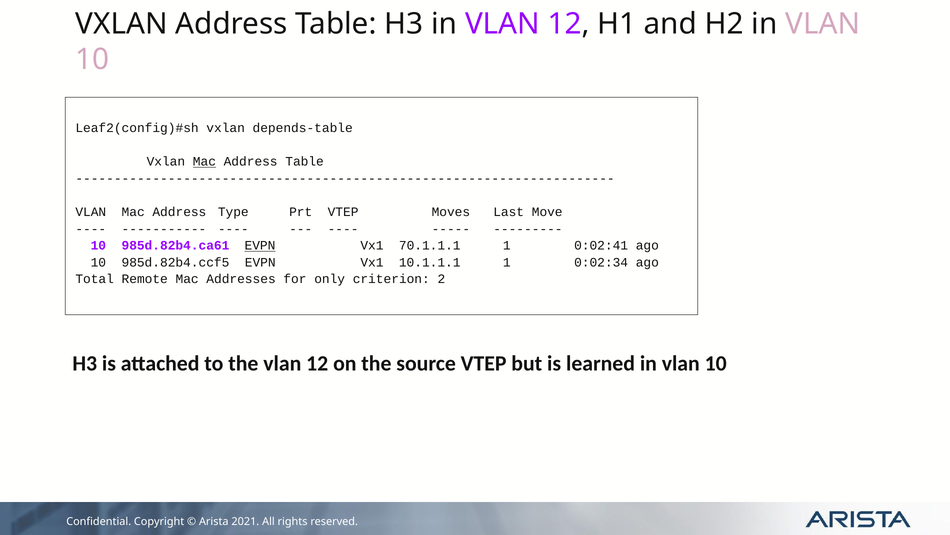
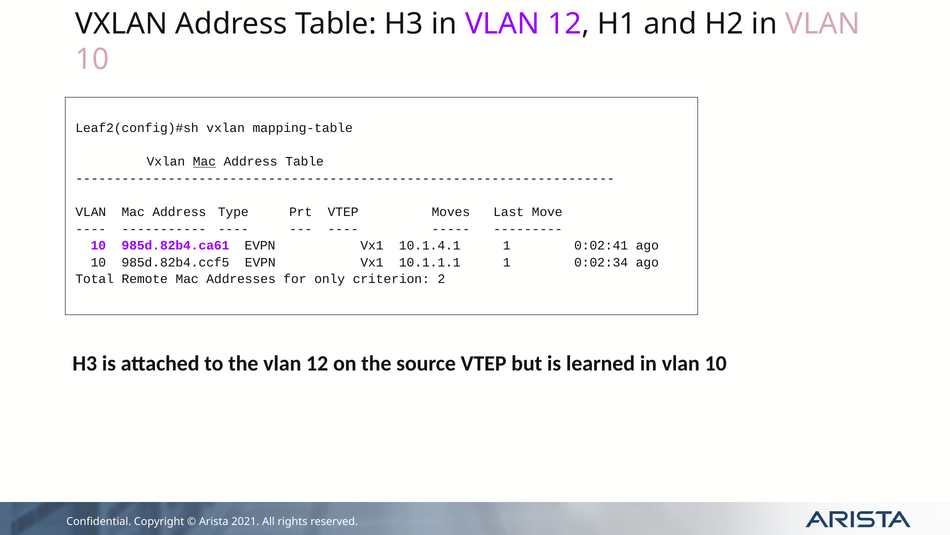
depends-table: depends-table -> mapping-table
EVPN at (260, 245) underline: present -> none
70.1.1.1: 70.1.1.1 -> 10.1.4.1
